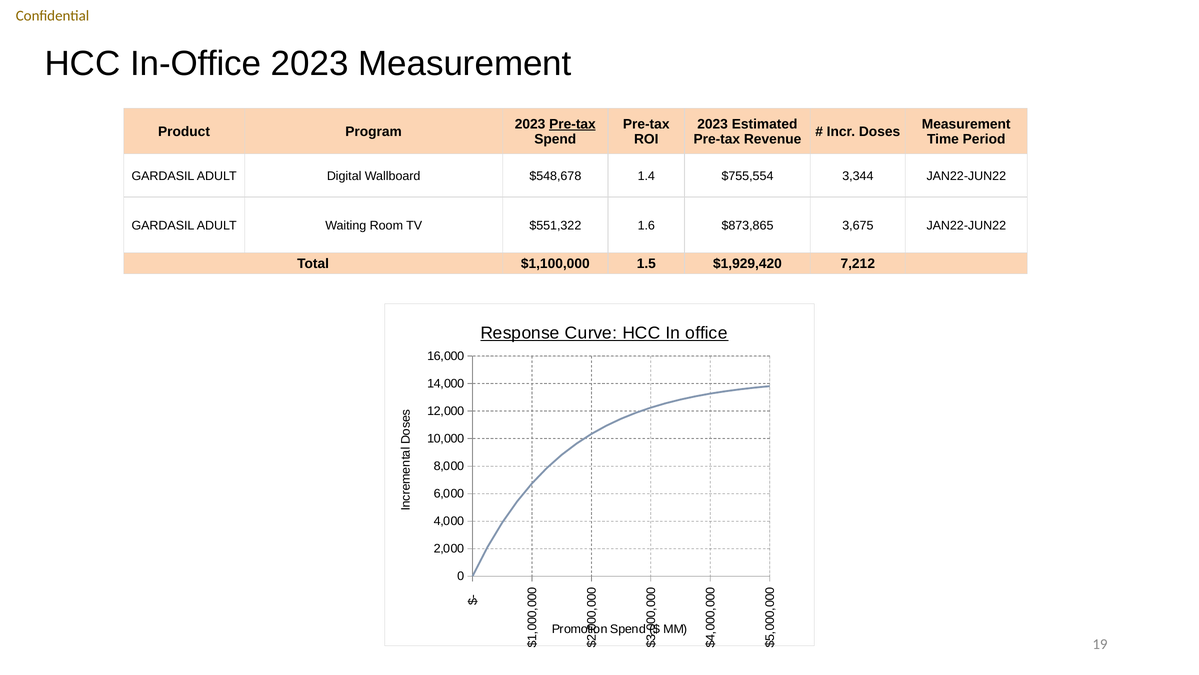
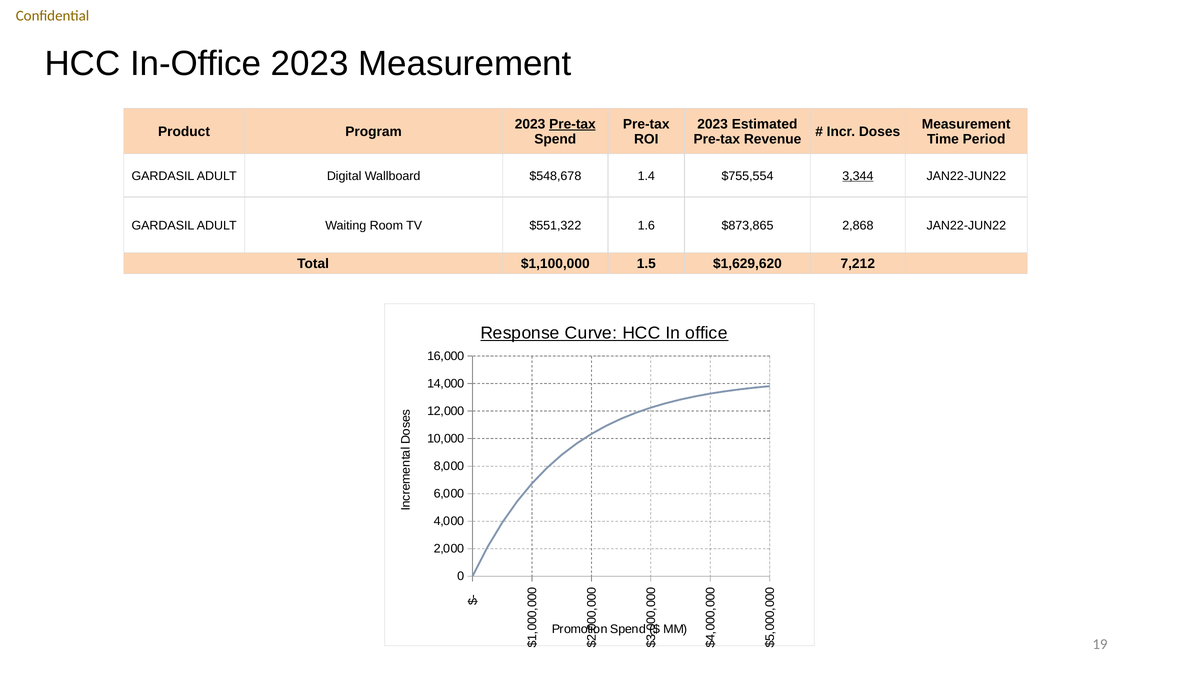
3,344 underline: none -> present
3,675: 3,675 -> 2,868
$1,929,420: $1,929,420 -> $1,629,620
